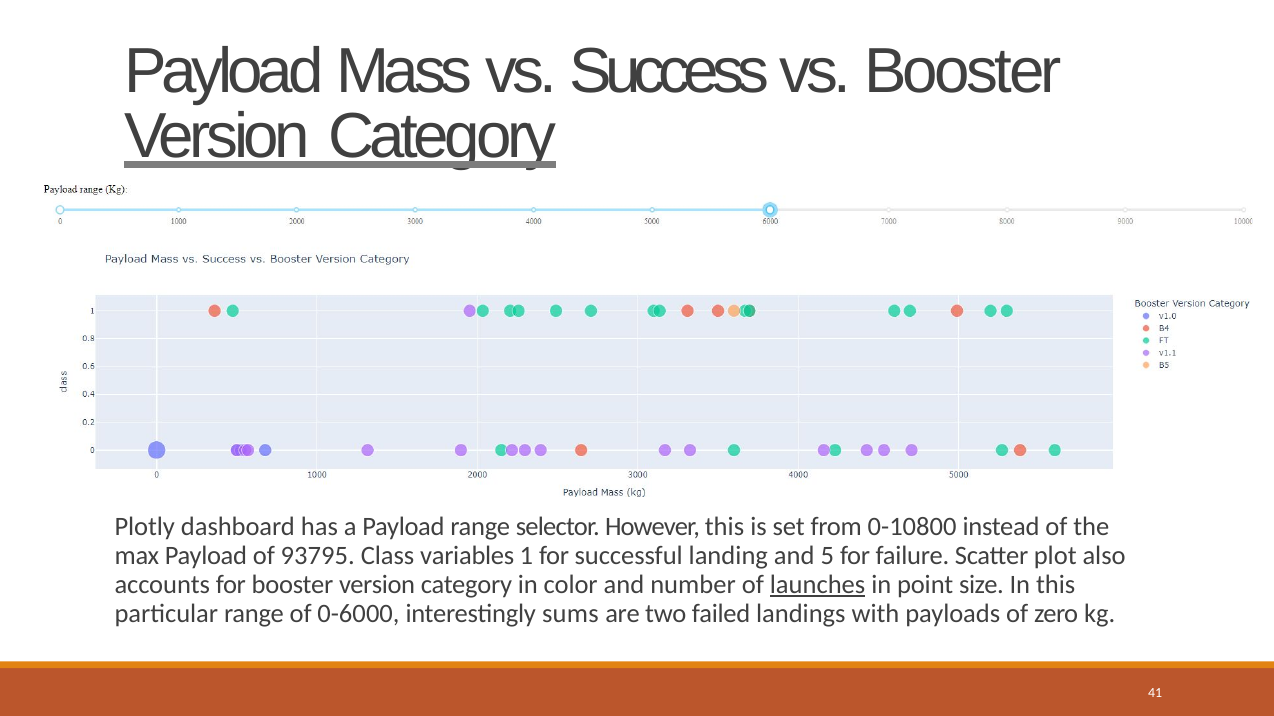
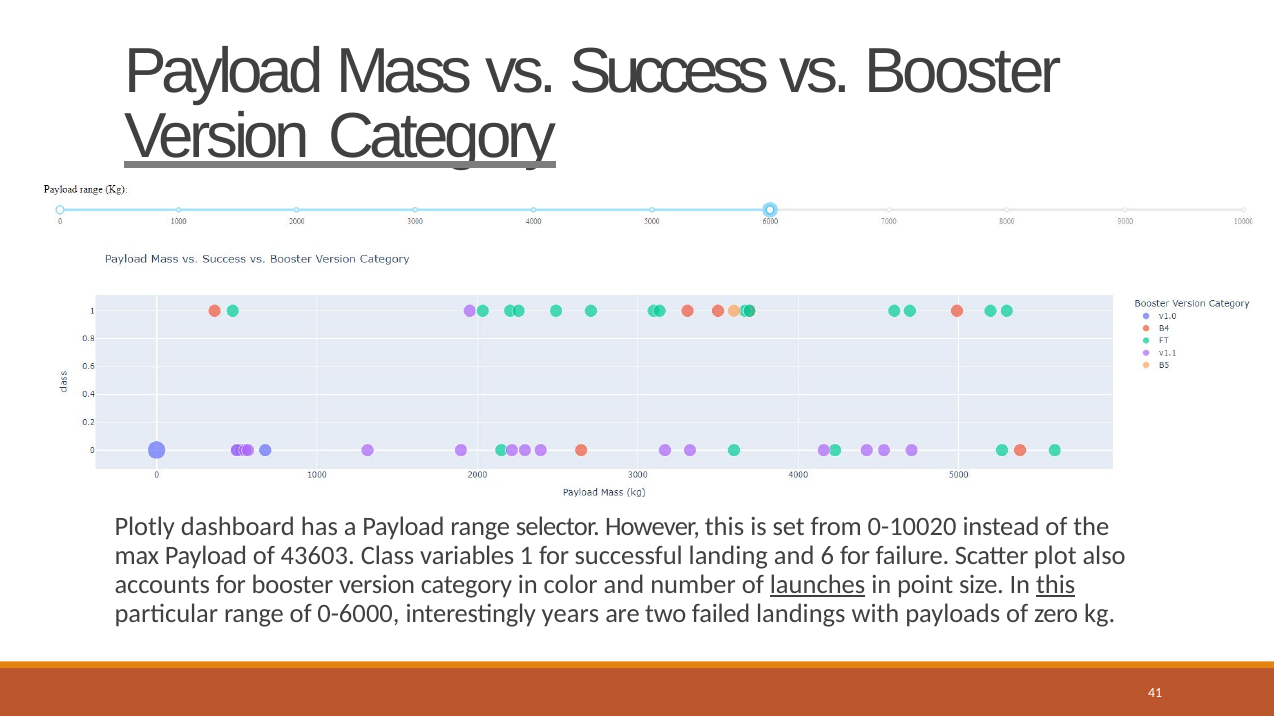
0-10800: 0-10800 -> 0-10020
93795: 93795 -> 43603
5: 5 -> 6
this at (1056, 585) underline: none -> present
sums: sums -> years
